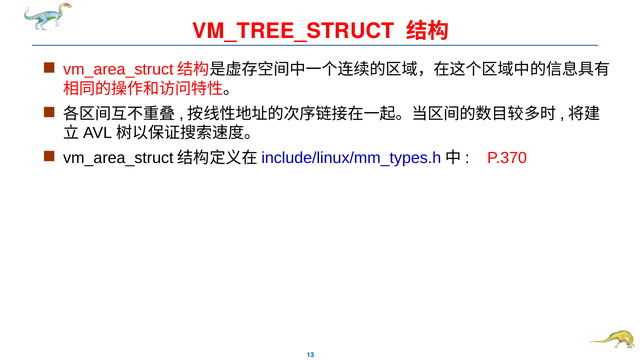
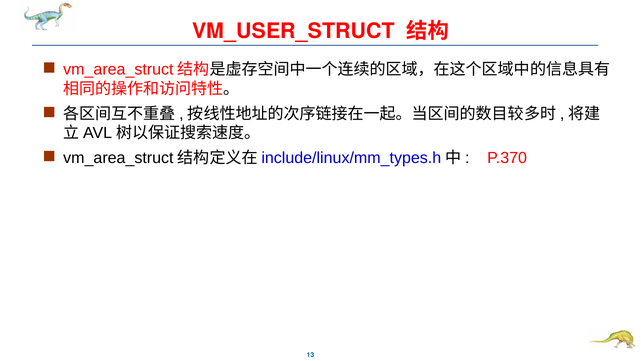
VM_TREE_STRUCT: VM_TREE_STRUCT -> VM_USER_STRUCT
